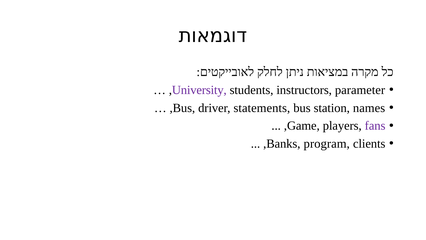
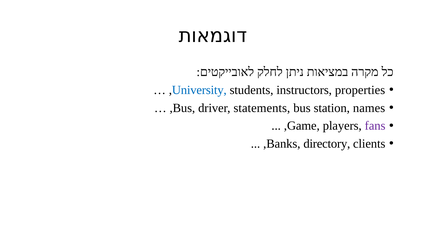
University colour: purple -> blue
parameter: parameter -> properties
program: program -> directory
